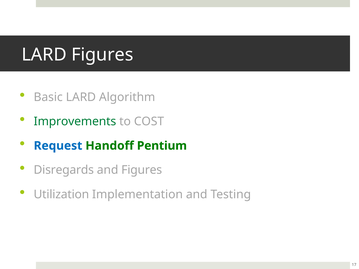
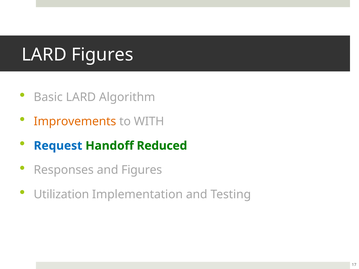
Improvements colour: green -> orange
COST: COST -> WITH
Pentium: Pentium -> Reduced
Disregards: Disregards -> Responses
